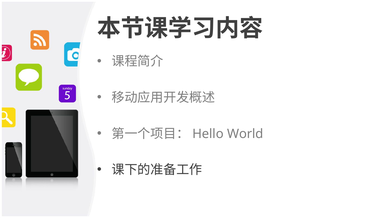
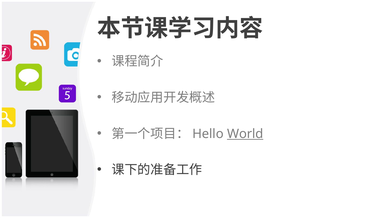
World underline: none -> present
